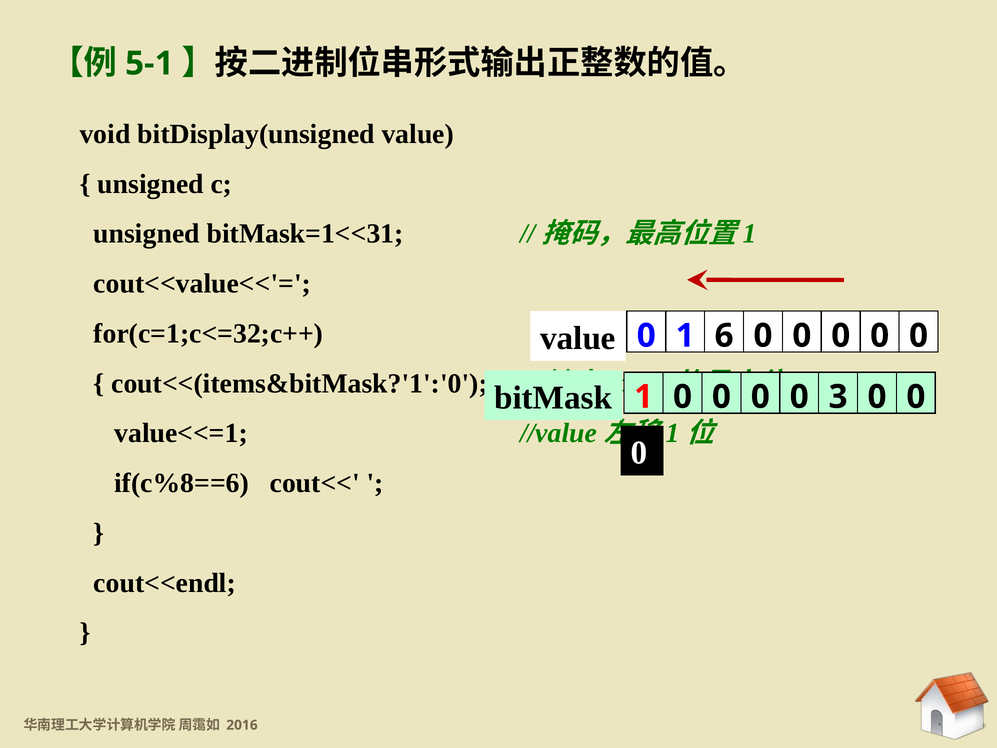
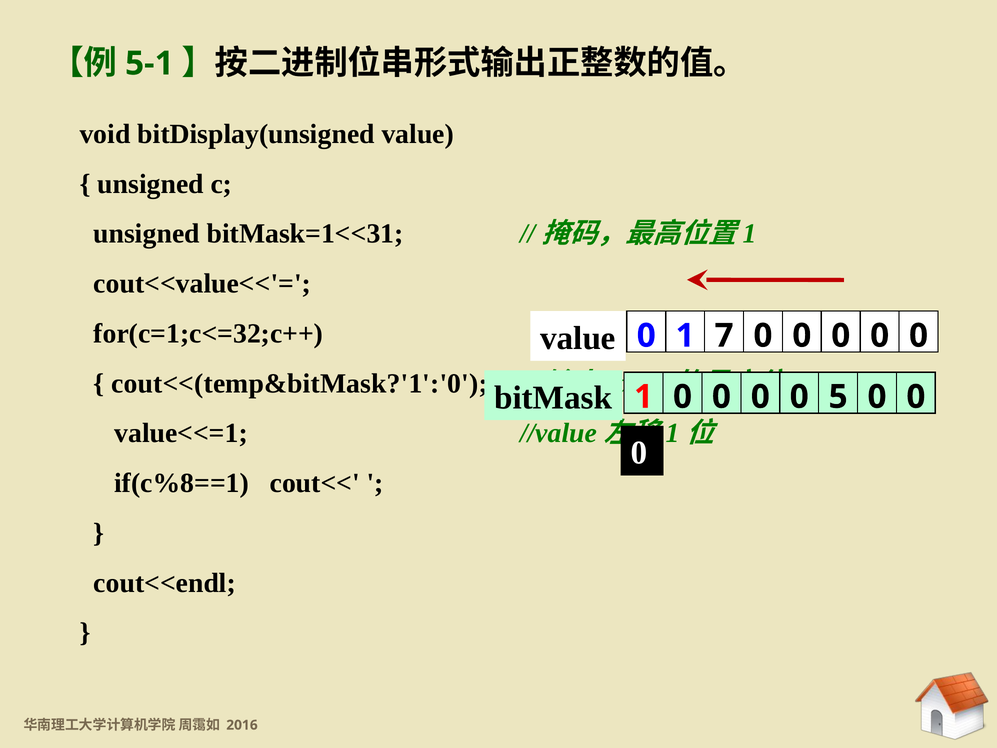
6: 6 -> 7
cout<<(items&bitMask?'1':'0: cout<<(items&bitMask?'1':'0 -> cout<<(temp&bitMask?'1':'0
3: 3 -> 5
if(c%8==6: if(c%8==6 -> if(c%8==1
